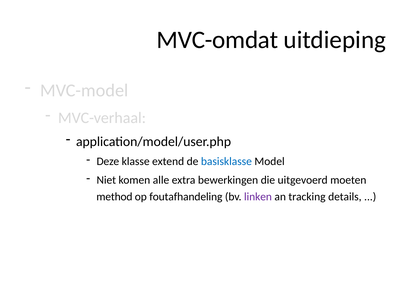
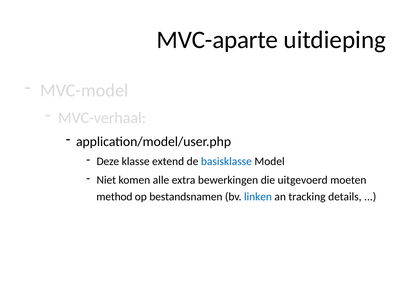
MVC-omdat: MVC-omdat -> MVC-aparte
foutafhandeling: foutafhandeling -> bestandsnamen
linken colour: purple -> blue
